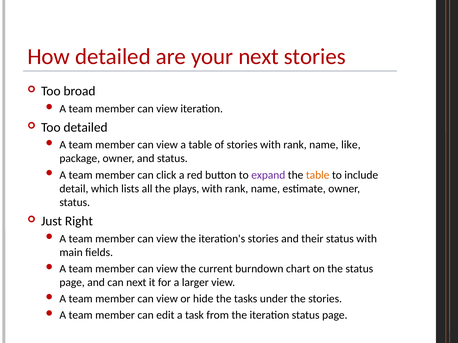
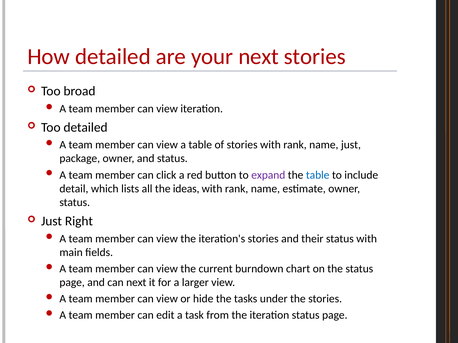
name like: like -> just
table at (318, 175) colour: orange -> blue
plays: plays -> ideas
